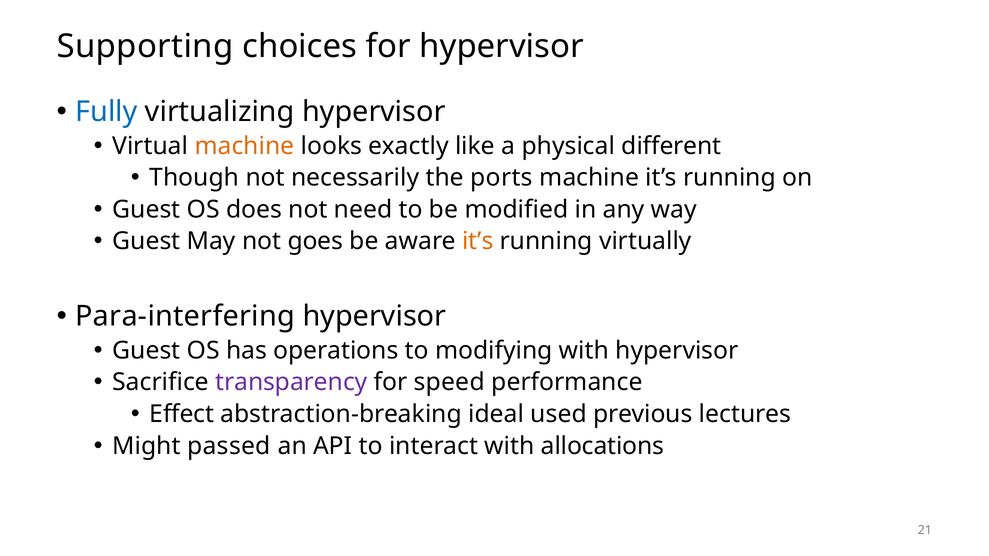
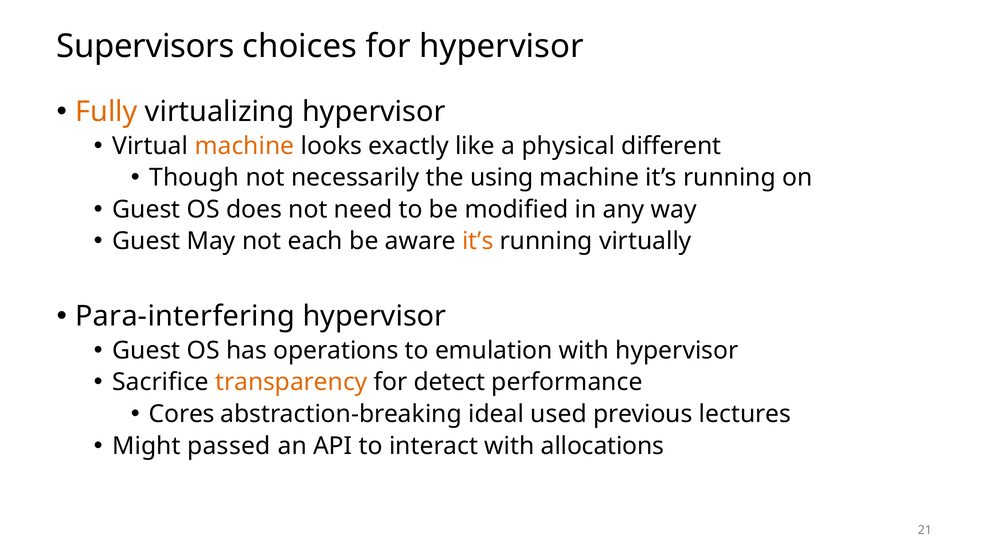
Supporting: Supporting -> Supervisors
Fully colour: blue -> orange
ports: ports -> using
goes: goes -> each
modifying: modifying -> emulation
transparency colour: purple -> orange
speed: speed -> detect
Effect: Effect -> Cores
